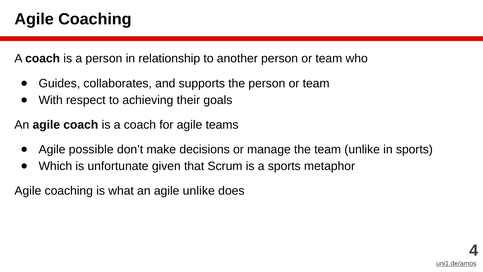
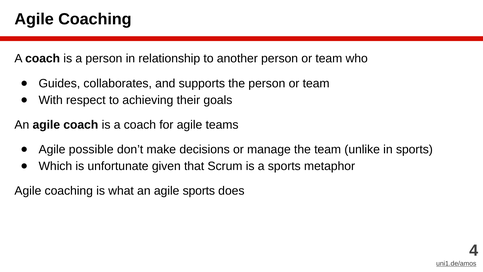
agile unlike: unlike -> sports
